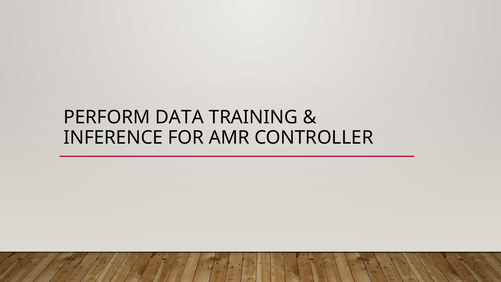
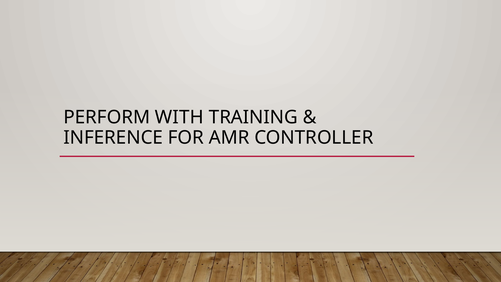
DATA: DATA -> WITH
